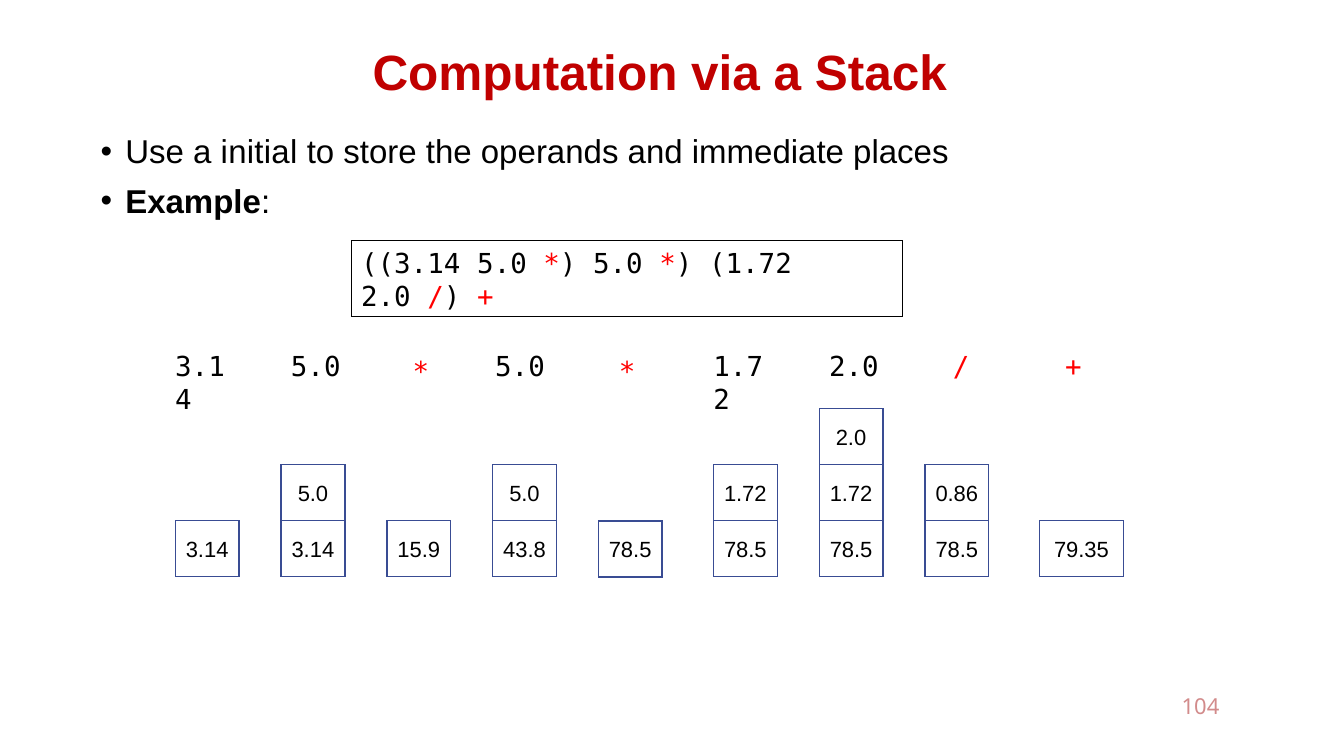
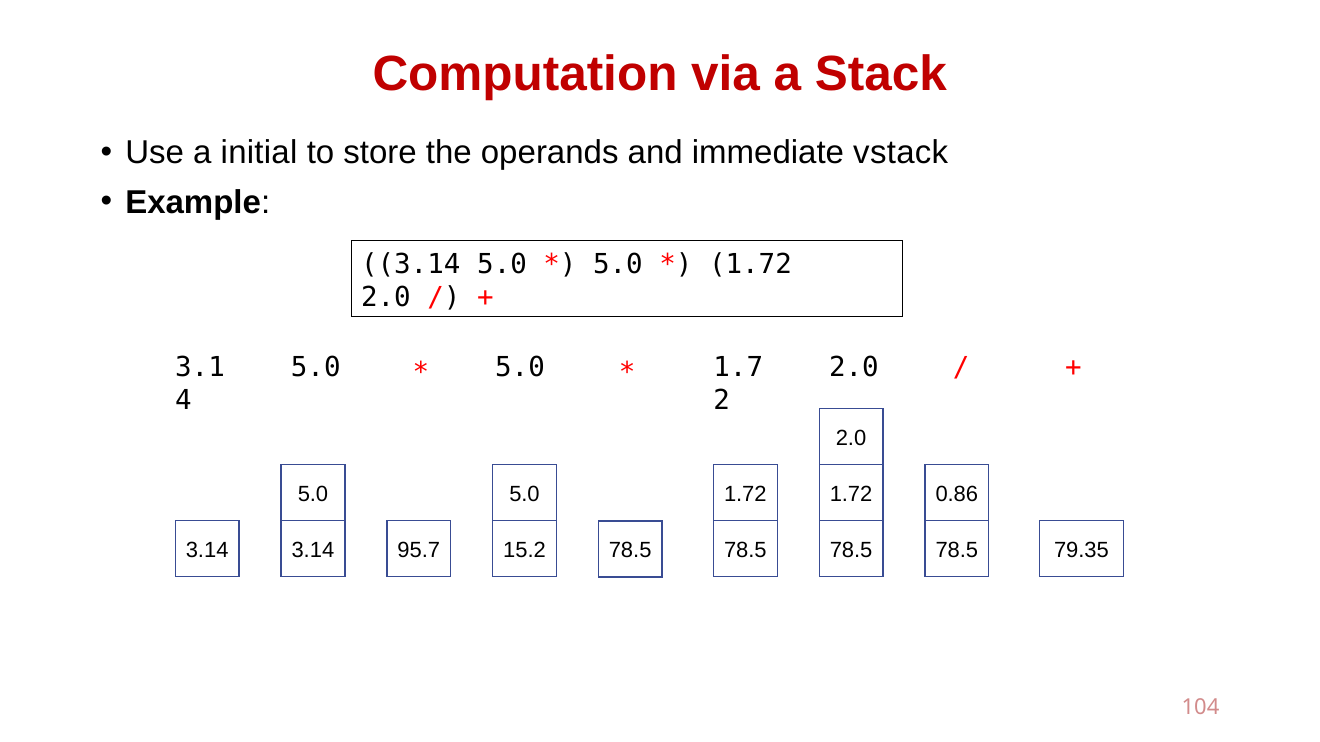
places: places -> vstack
15.9: 15.9 -> 95.7
43.8: 43.8 -> 15.2
